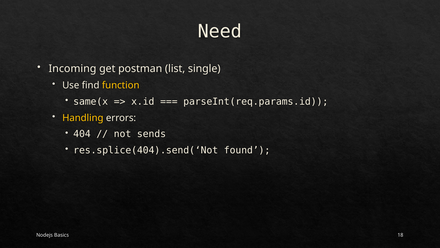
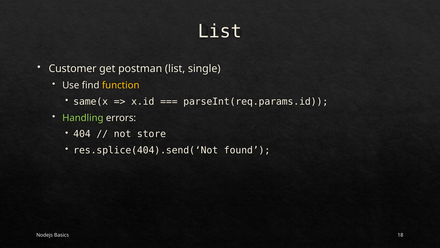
Need at (220, 31): Need -> List
Incoming: Incoming -> Customer
Handling colour: yellow -> light green
sends: sends -> store
